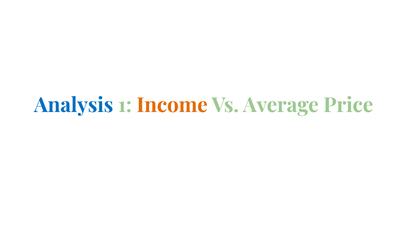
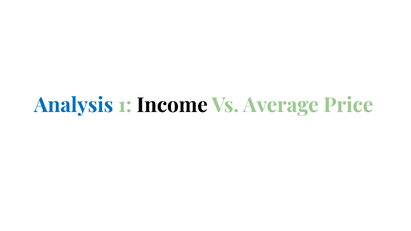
Income colour: orange -> black
